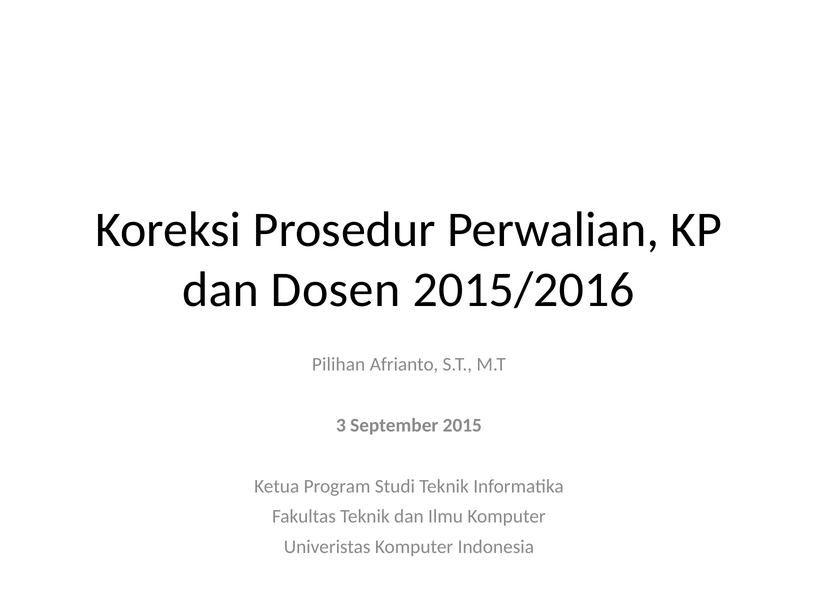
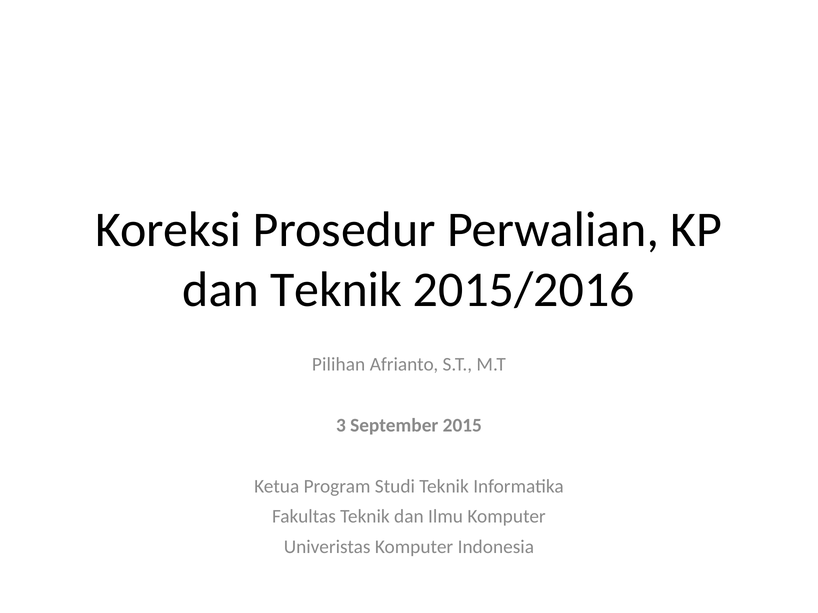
dan Dosen: Dosen -> Teknik
